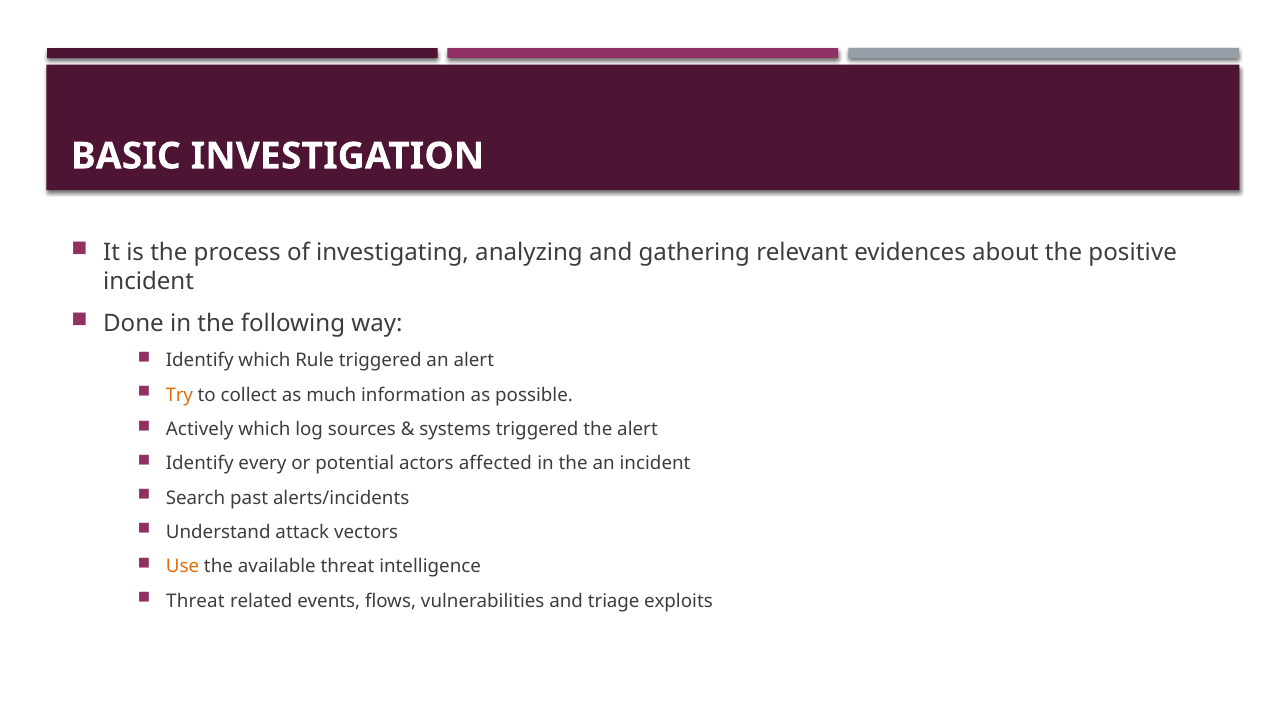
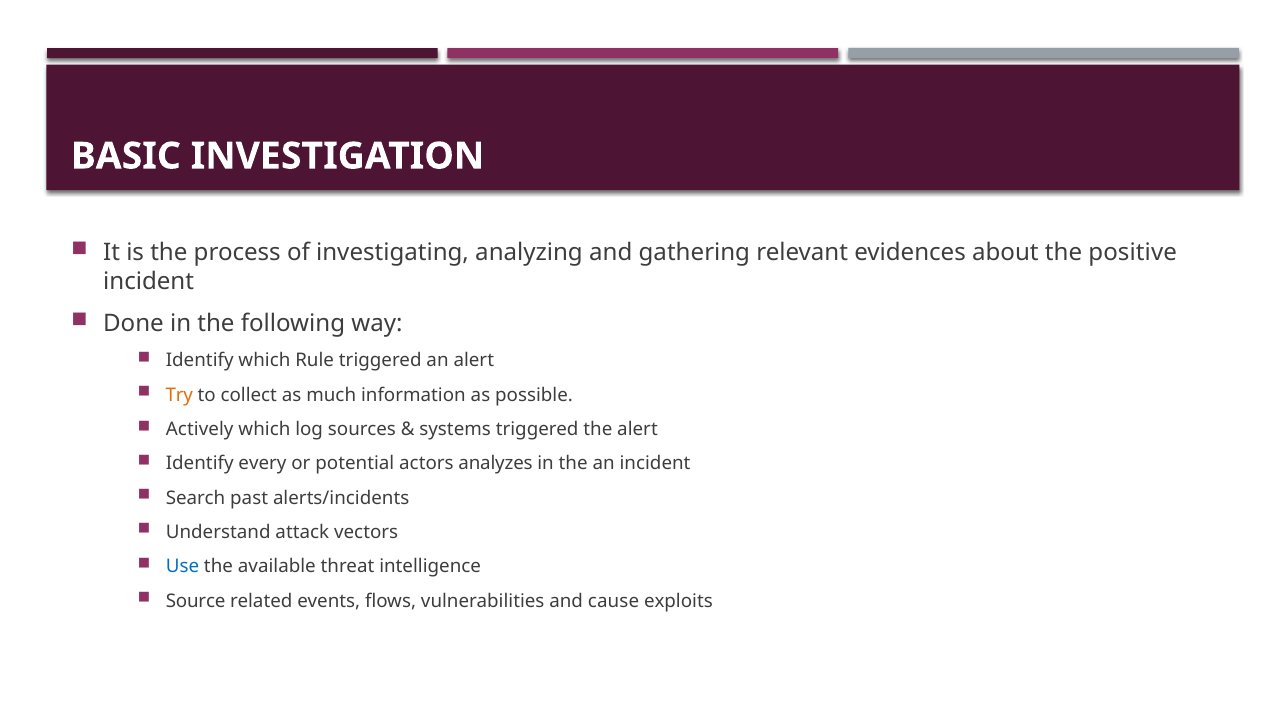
affected: affected -> analyzes
Use colour: orange -> blue
Threat at (195, 601): Threat -> Source
triage: triage -> cause
